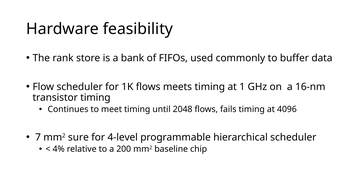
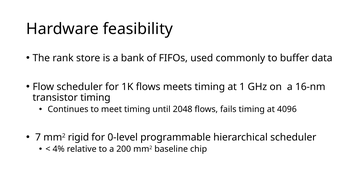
sure: sure -> rigid
4-level: 4-level -> 0-level
